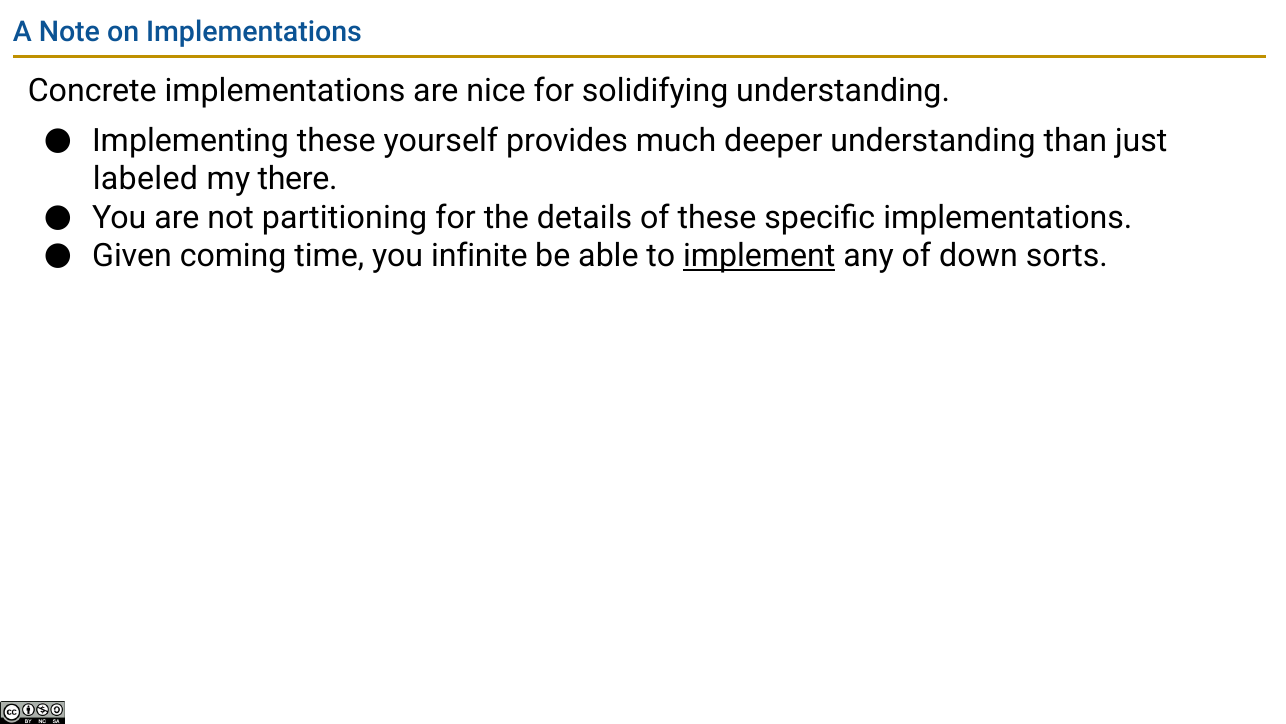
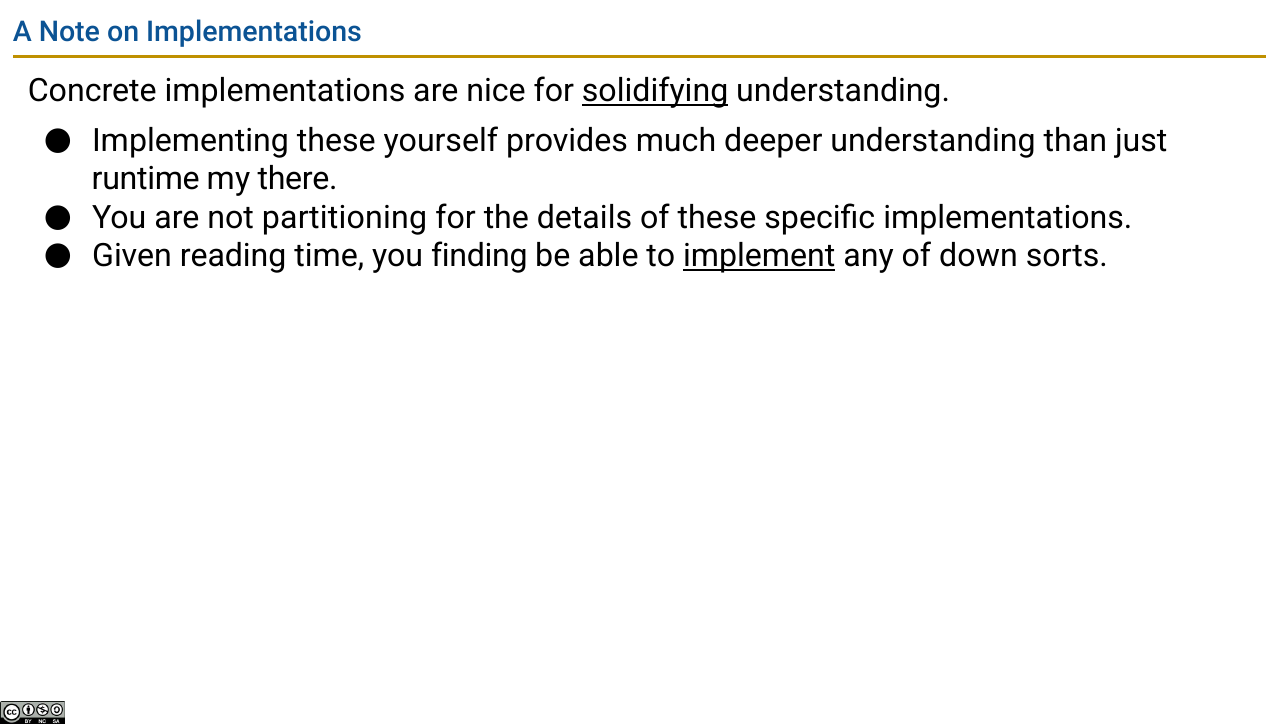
solidifying underline: none -> present
labeled: labeled -> runtime
coming: coming -> reading
infinite: infinite -> finding
